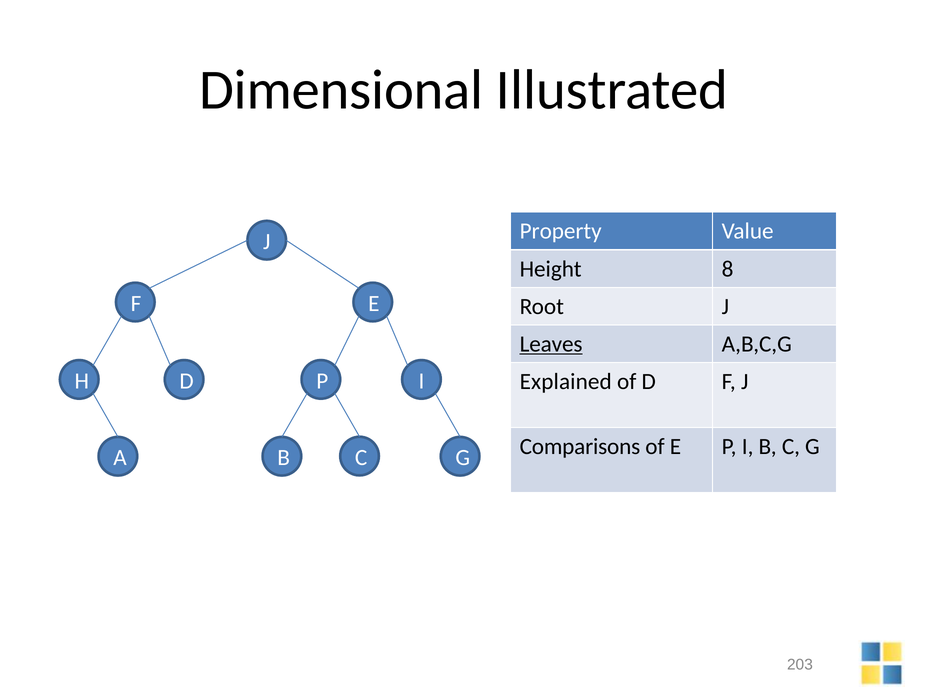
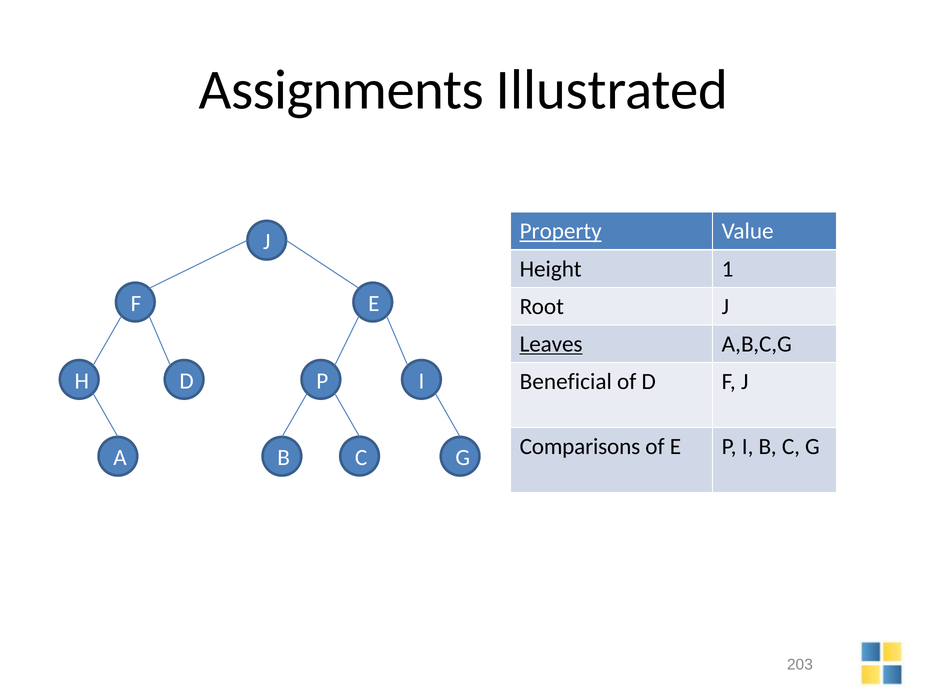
Dimensional: Dimensional -> Assignments
Property underline: none -> present
8: 8 -> 1
Explained: Explained -> Beneficial
